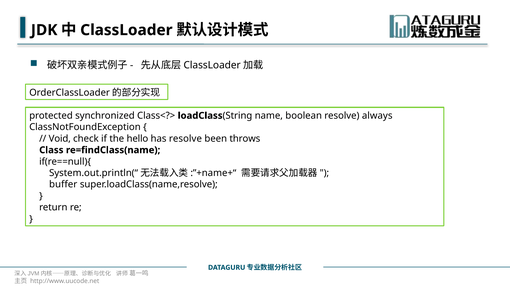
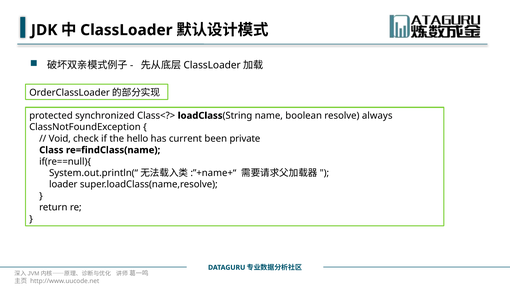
has resolve: resolve -> current
throws: throws -> private
buffer: buffer -> loader
